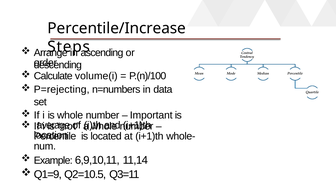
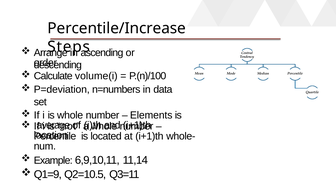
P=rejecting: P=rejecting -> P=deviation
Important: Important -> Elements
